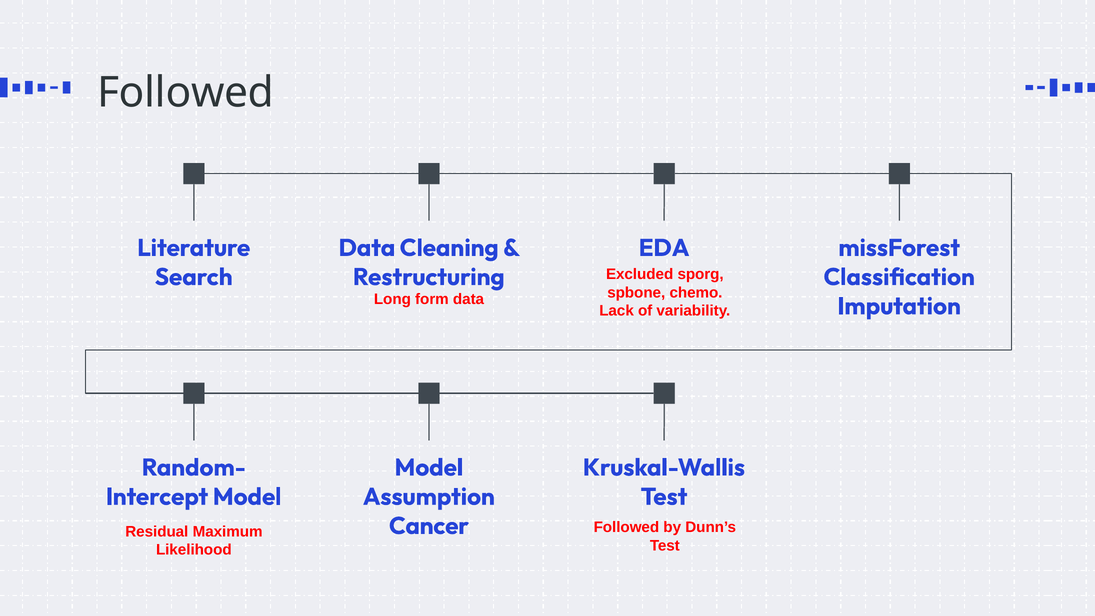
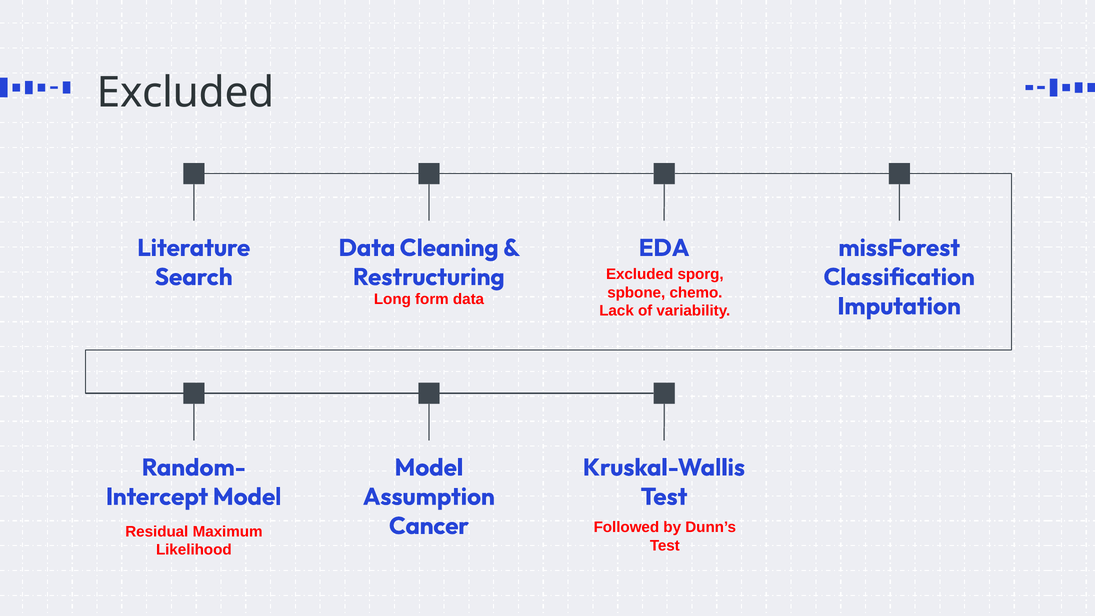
Followed at (186, 93): Followed -> Excluded
